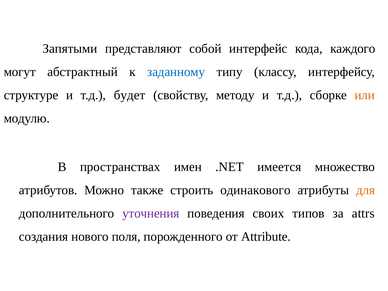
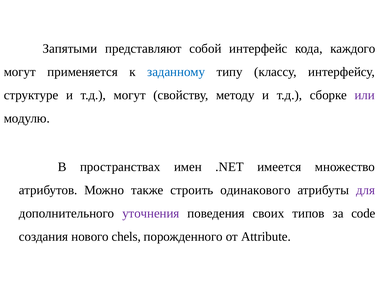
абстрактный: абстрактный -> применяется
т.д будет: будет -> могут
или colour: orange -> purple
для colour: orange -> purple
attrs: attrs -> code
поля: поля -> chels
